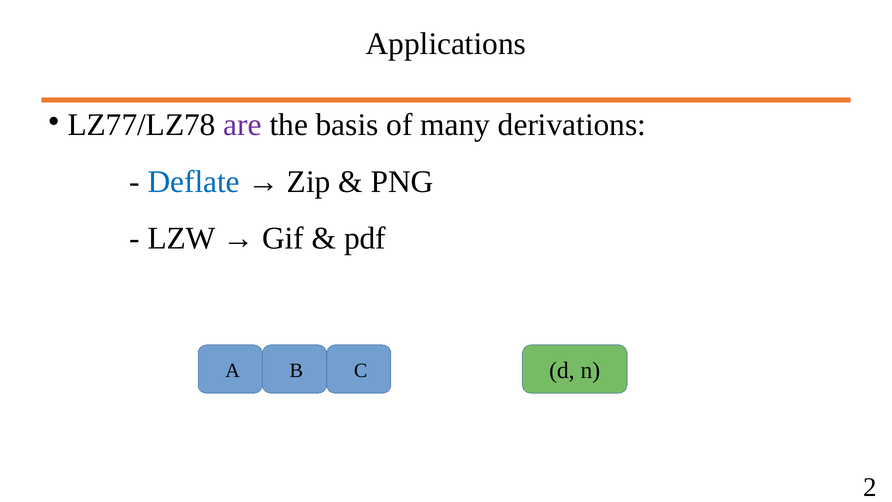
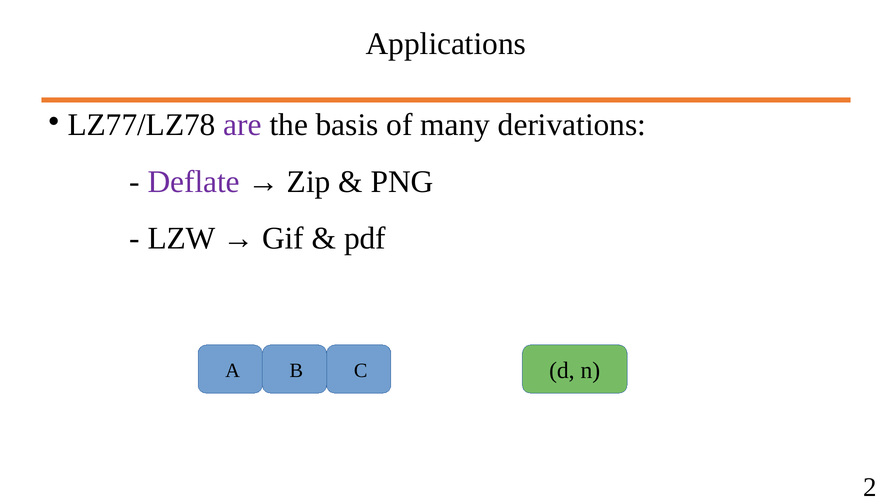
Deflate colour: blue -> purple
